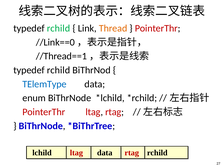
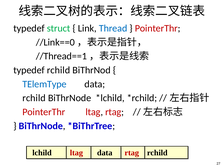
rchild at (59, 28): rchild -> struct
Thread colour: orange -> blue
enum at (34, 98): enum -> rchild
